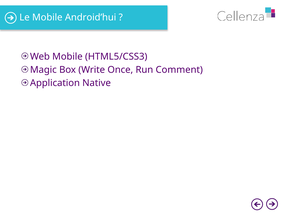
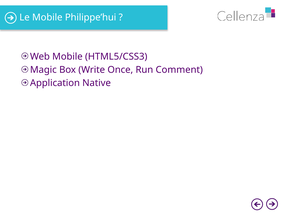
Android’hui: Android’hui -> Philippe’hui
